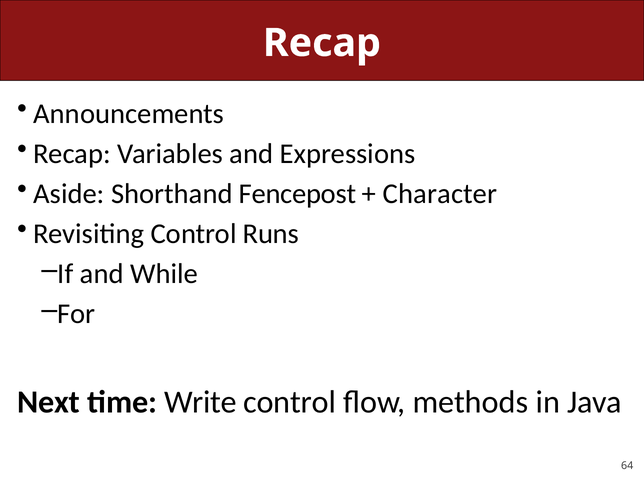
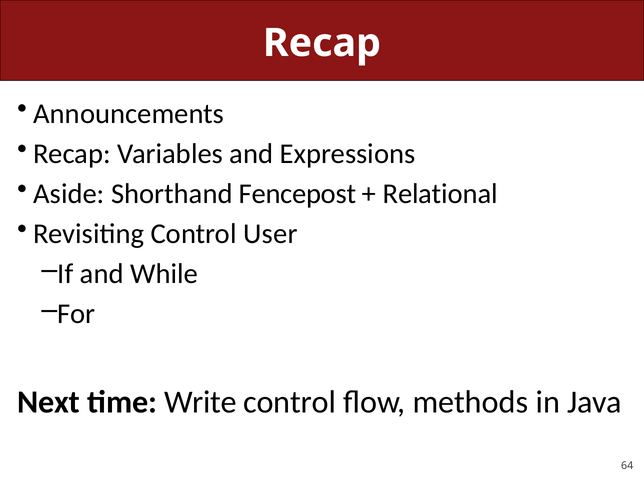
Character: Character -> Relational
Runs: Runs -> User
